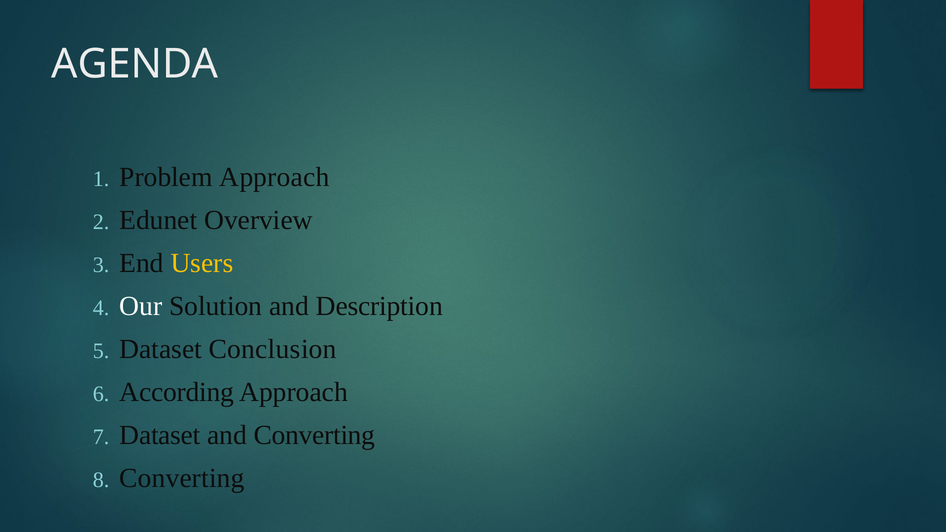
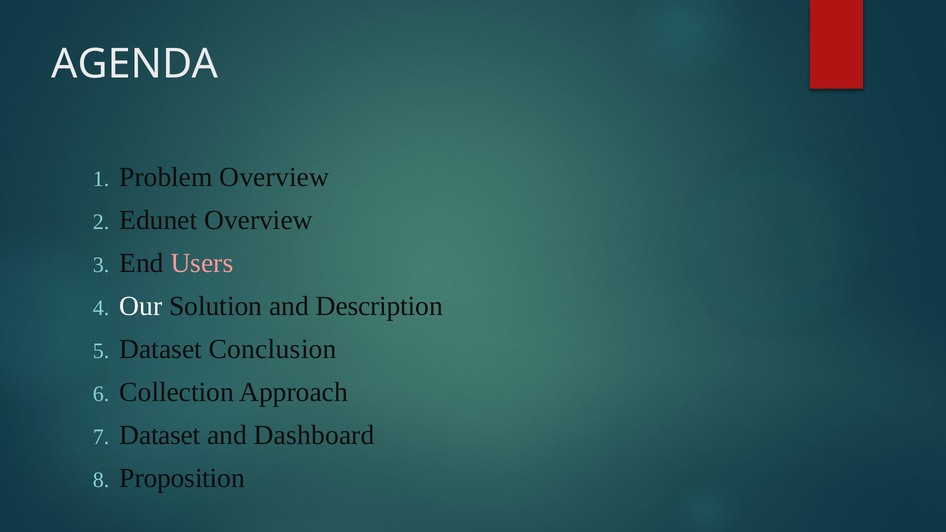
Problem Approach: Approach -> Overview
Users colour: yellow -> pink
According: According -> Collection
and Converting: Converting -> Dashboard
Converting at (182, 478): Converting -> Proposition
